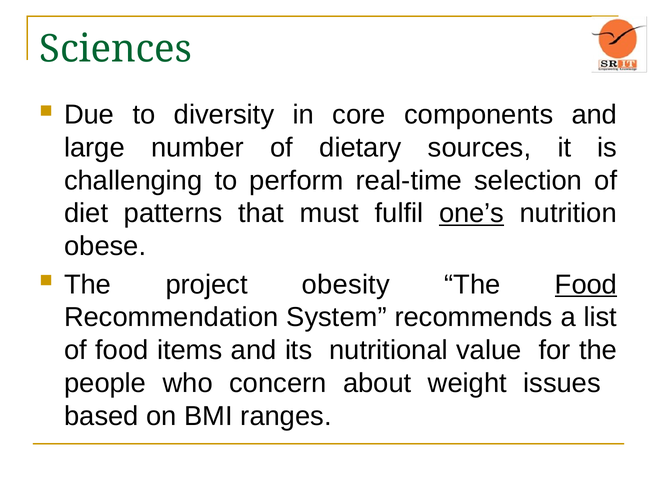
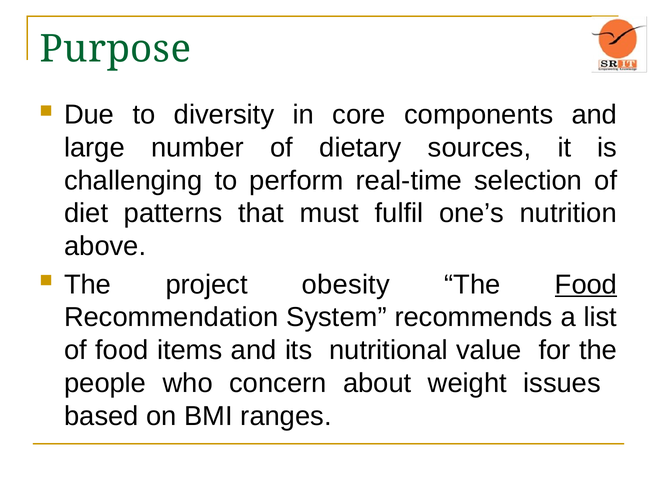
Sciences: Sciences -> Purpose
one’s underline: present -> none
obese: obese -> above
